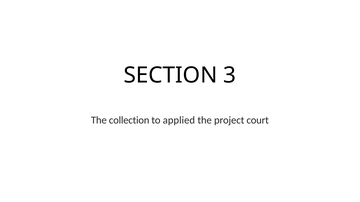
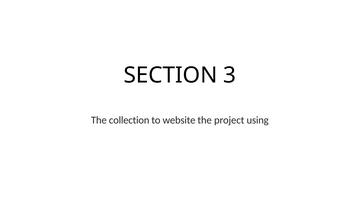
applied: applied -> website
court: court -> using
